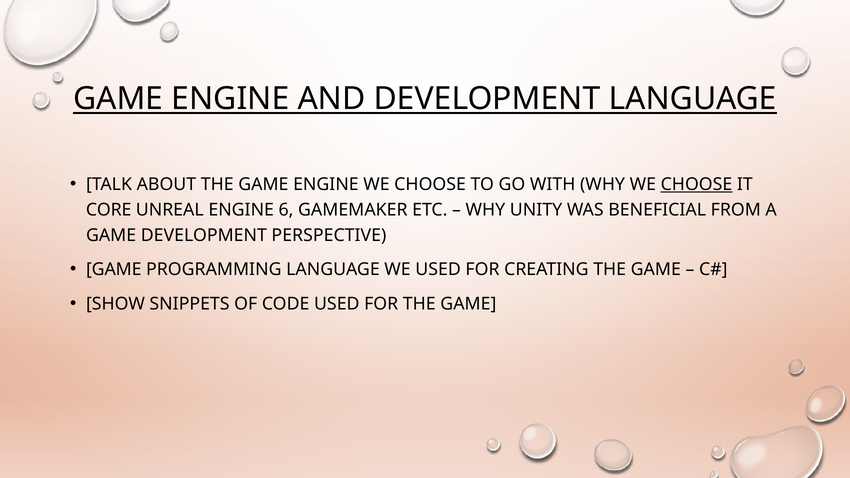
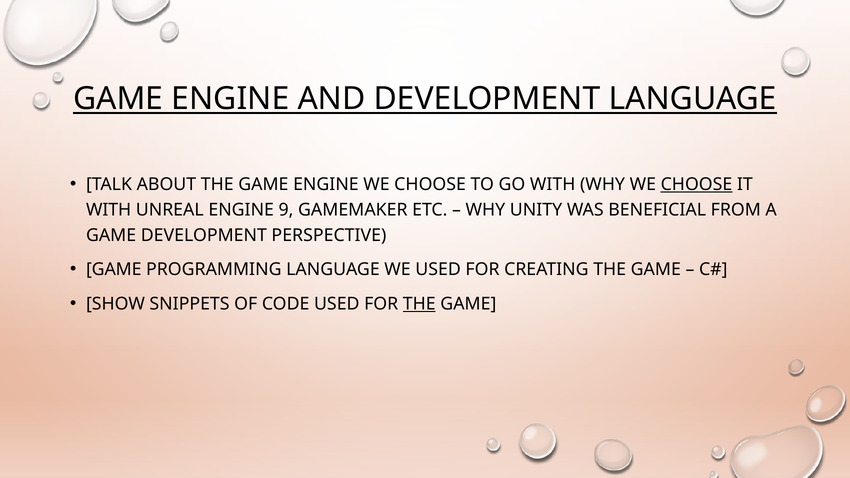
CORE at (109, 210): CORE -> WITH
6: 6 -> 9
THE at (419, 304) underline: none -> present
